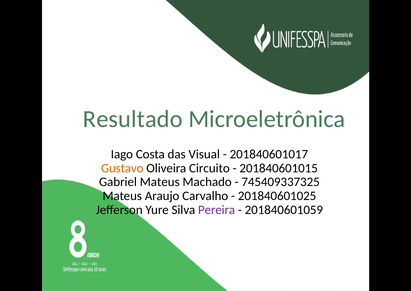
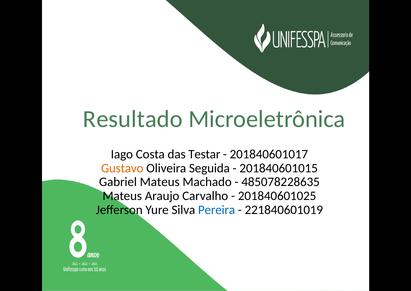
Visual: Visual -> Testar
Circuito: Circuito -> Seguida
745409337325: 745409337325 -> 485078228635
Pereira colour: purple -> blue
201840601059: 201840601059 -> 221840601019
